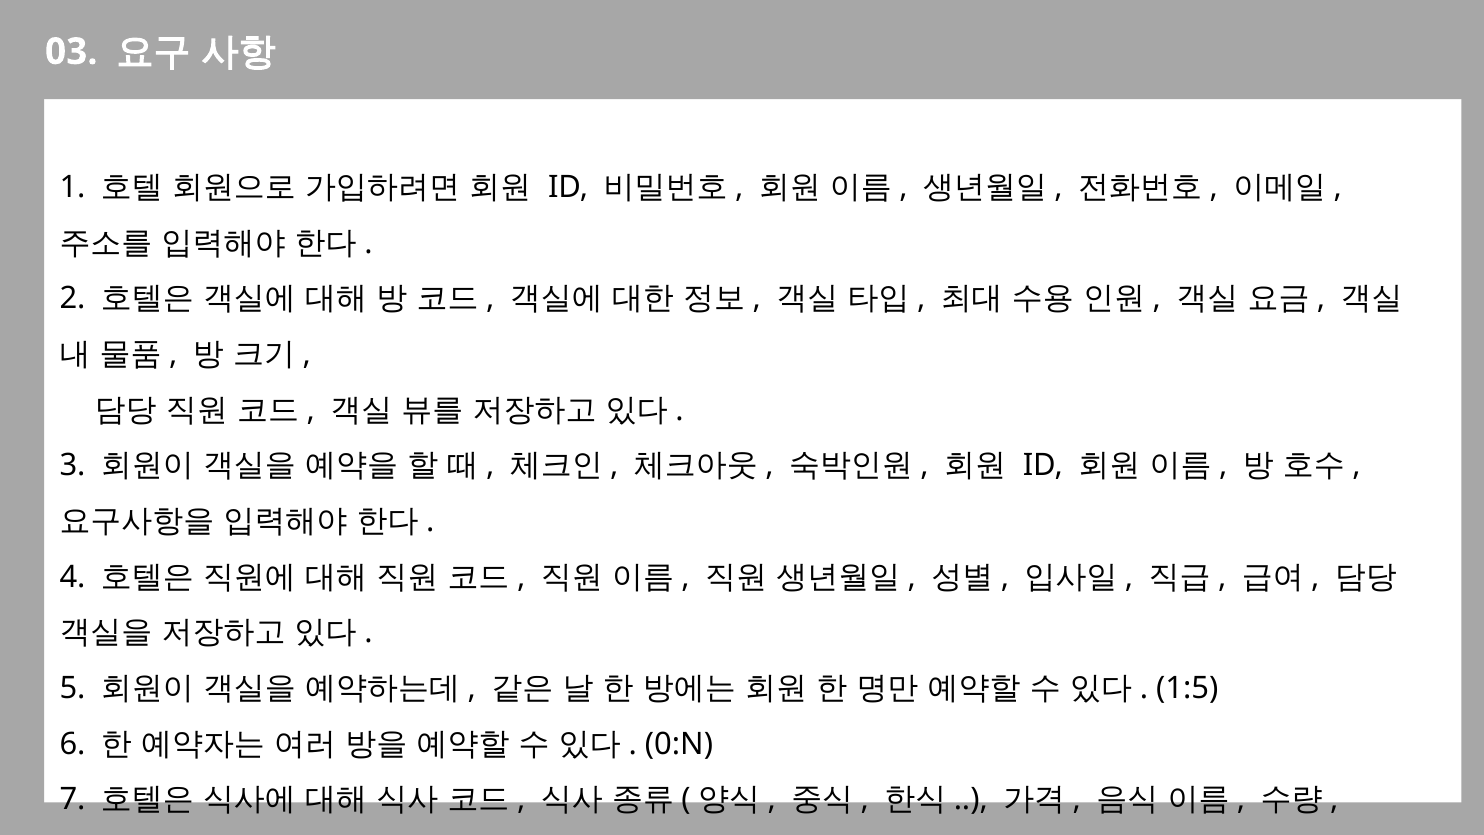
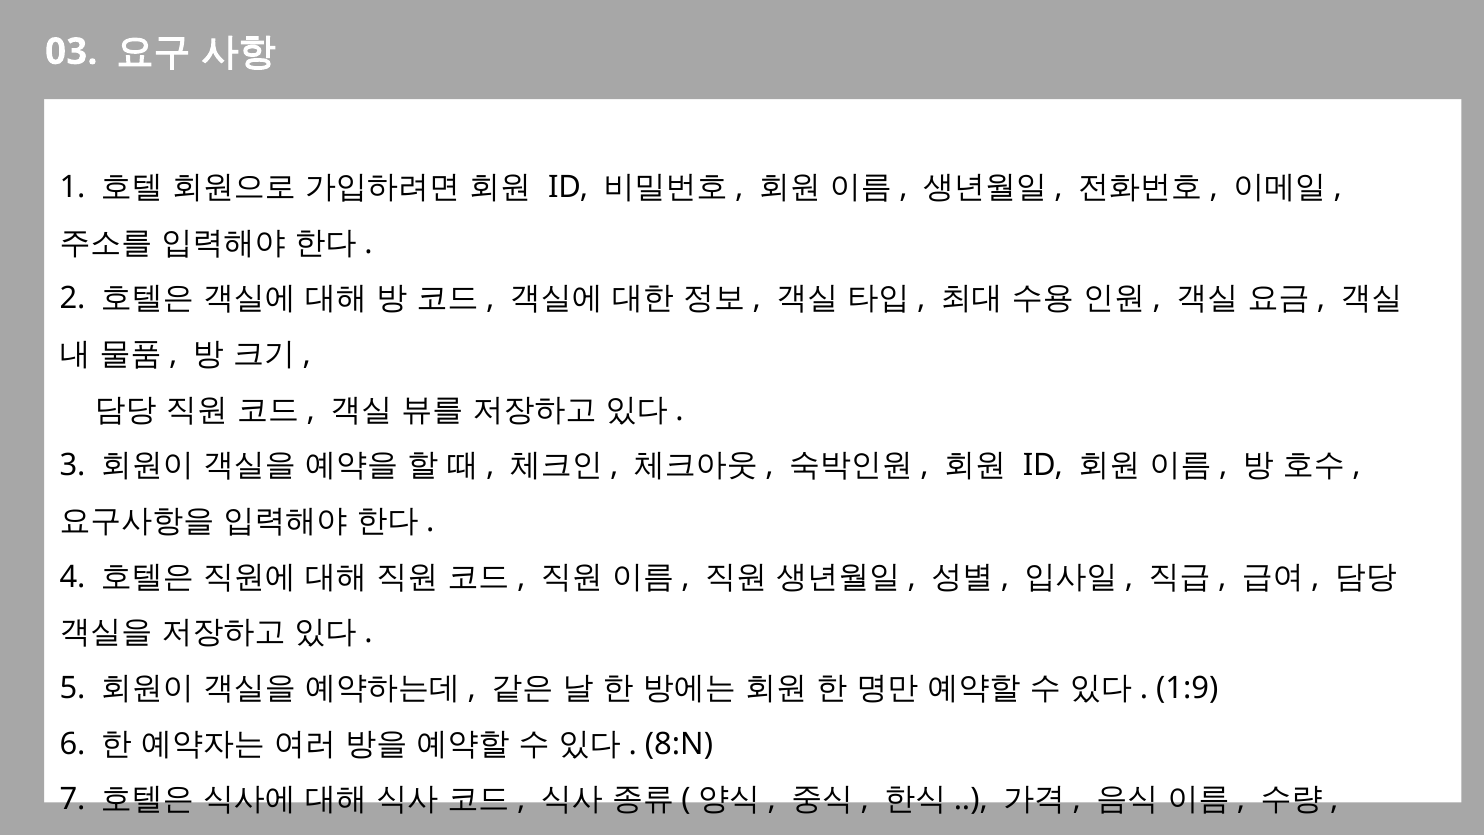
1:5: 1:5 -> 1:9
0:N: 0:N -> 8:N
